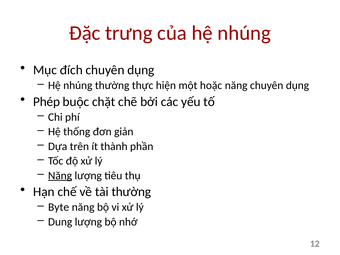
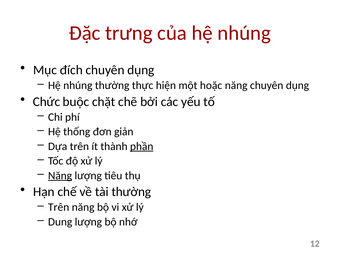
Phép: Phép -> Chức
phần underline: none -> present
Byte at (59, 207): Byte -> Trên
